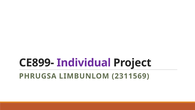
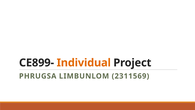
Individual colour: purple -> orange
